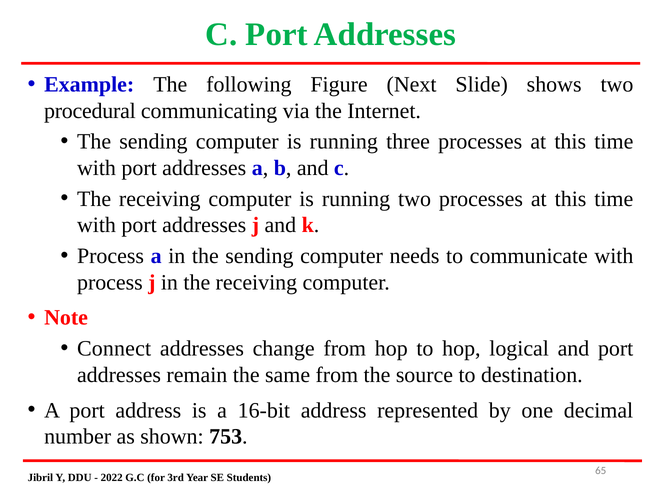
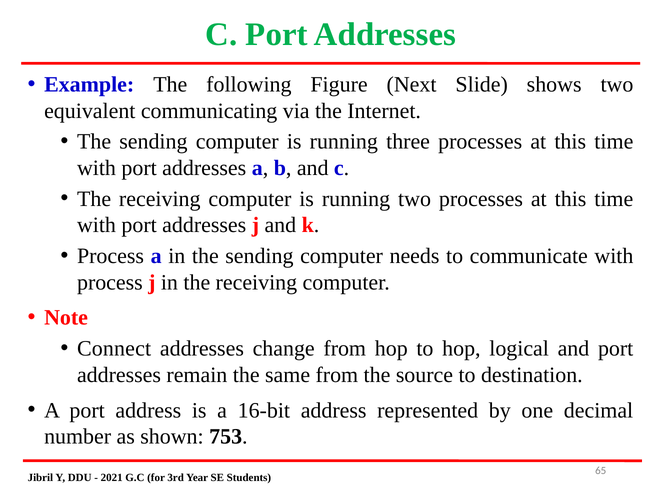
procedural: procedural -> equivalent
2022: 2022 -> 2021
